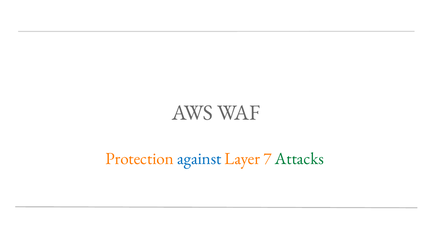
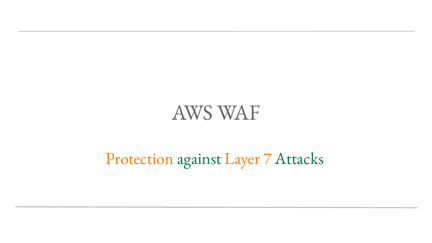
against colour: blue -> green
